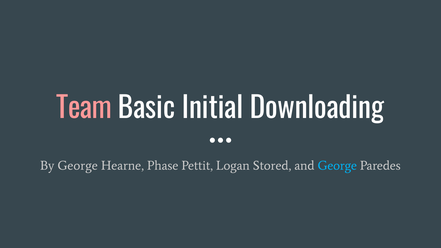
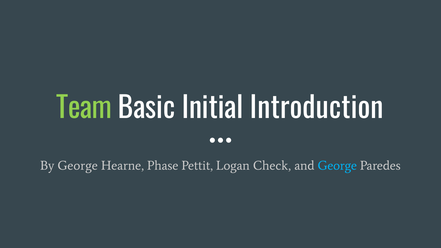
Team colour: pink -> light green
Downloading: Downloading -> Introduction
Stored: Stored -> Check
